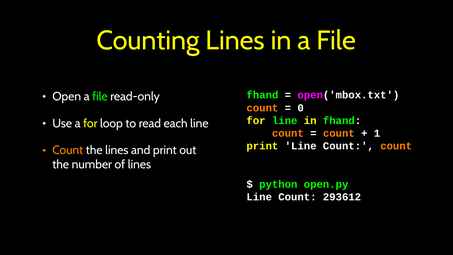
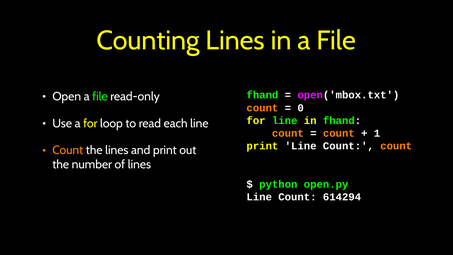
293612: 293612 -> 614294
